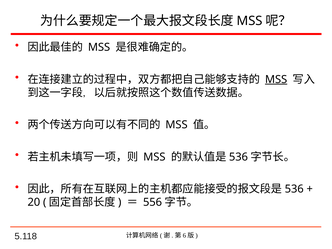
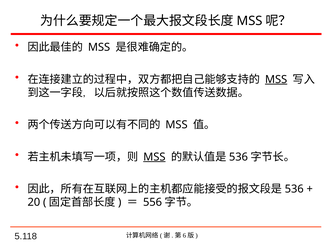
MSS at (154, 157) underline: none -> present
